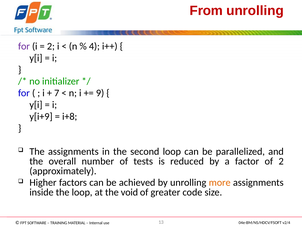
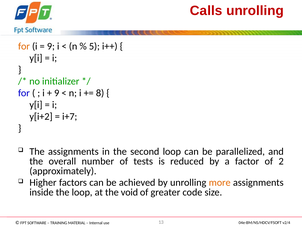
From: From -> Calls
for at (24, 46) colour: purple -> orange
2 at (51, 46): 2 -> 9
4: 4 -> 5
7 at (57, 93): 7 -> 9
9: 9 -> 8
y[i+9: y[i+9 -> y[i+2
i+8: i+8 -> i+7
